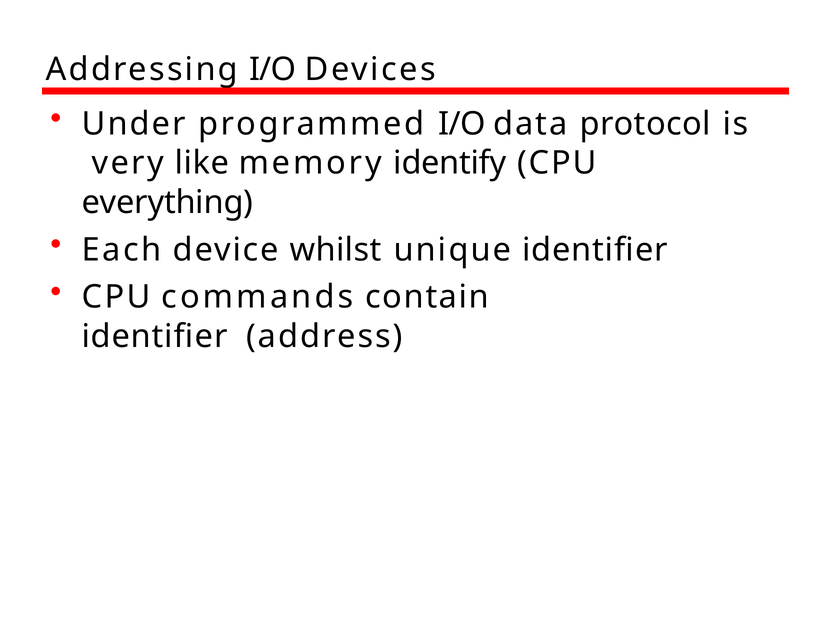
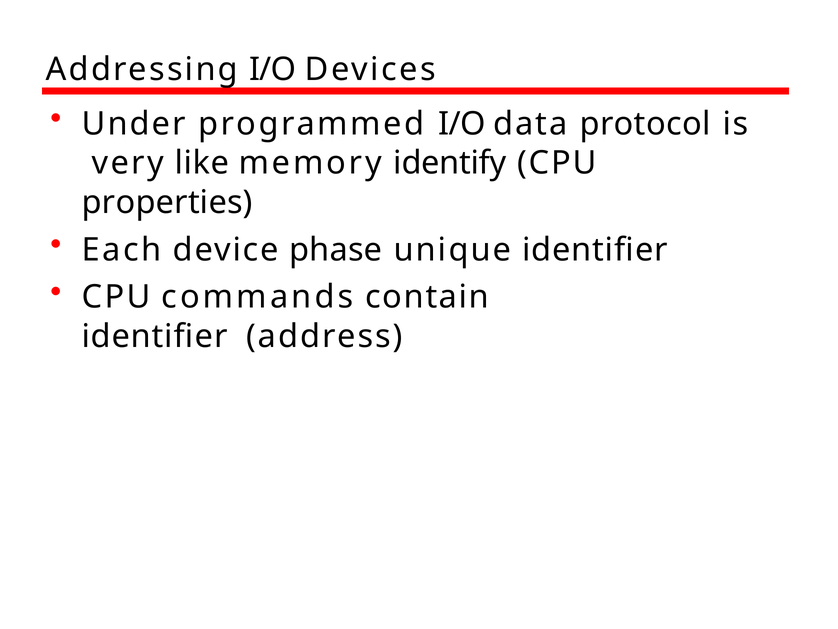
everything: everything -> properties
whilst: whilst -> phase
